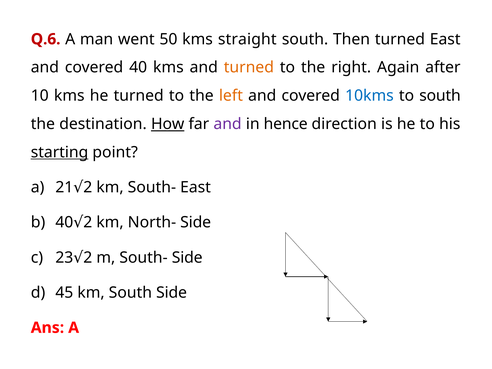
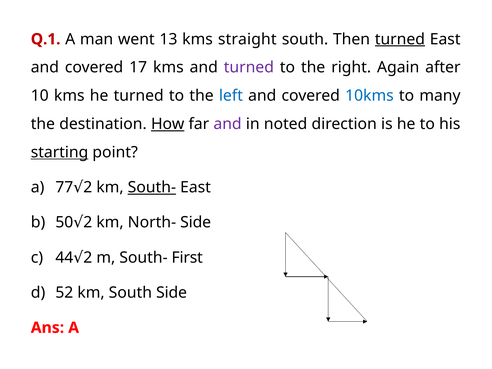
Q.6: Q.6 -> Q.1
50: 50 -> 13
turned at (400, 39) underline: none -> present
covered 40: 40 -> 17
turned at (249, 67) colour: orange -> purple
left colour: orange -> blue
to south: south -> many
hence: hence -> noted
21: 21 -> 77
South- at (152, 187) underline: none -> present
40 at (64, 222): 40 -> 50
23: 23 -> 44
South- Side: Side -> First
45: 45 -> 52
